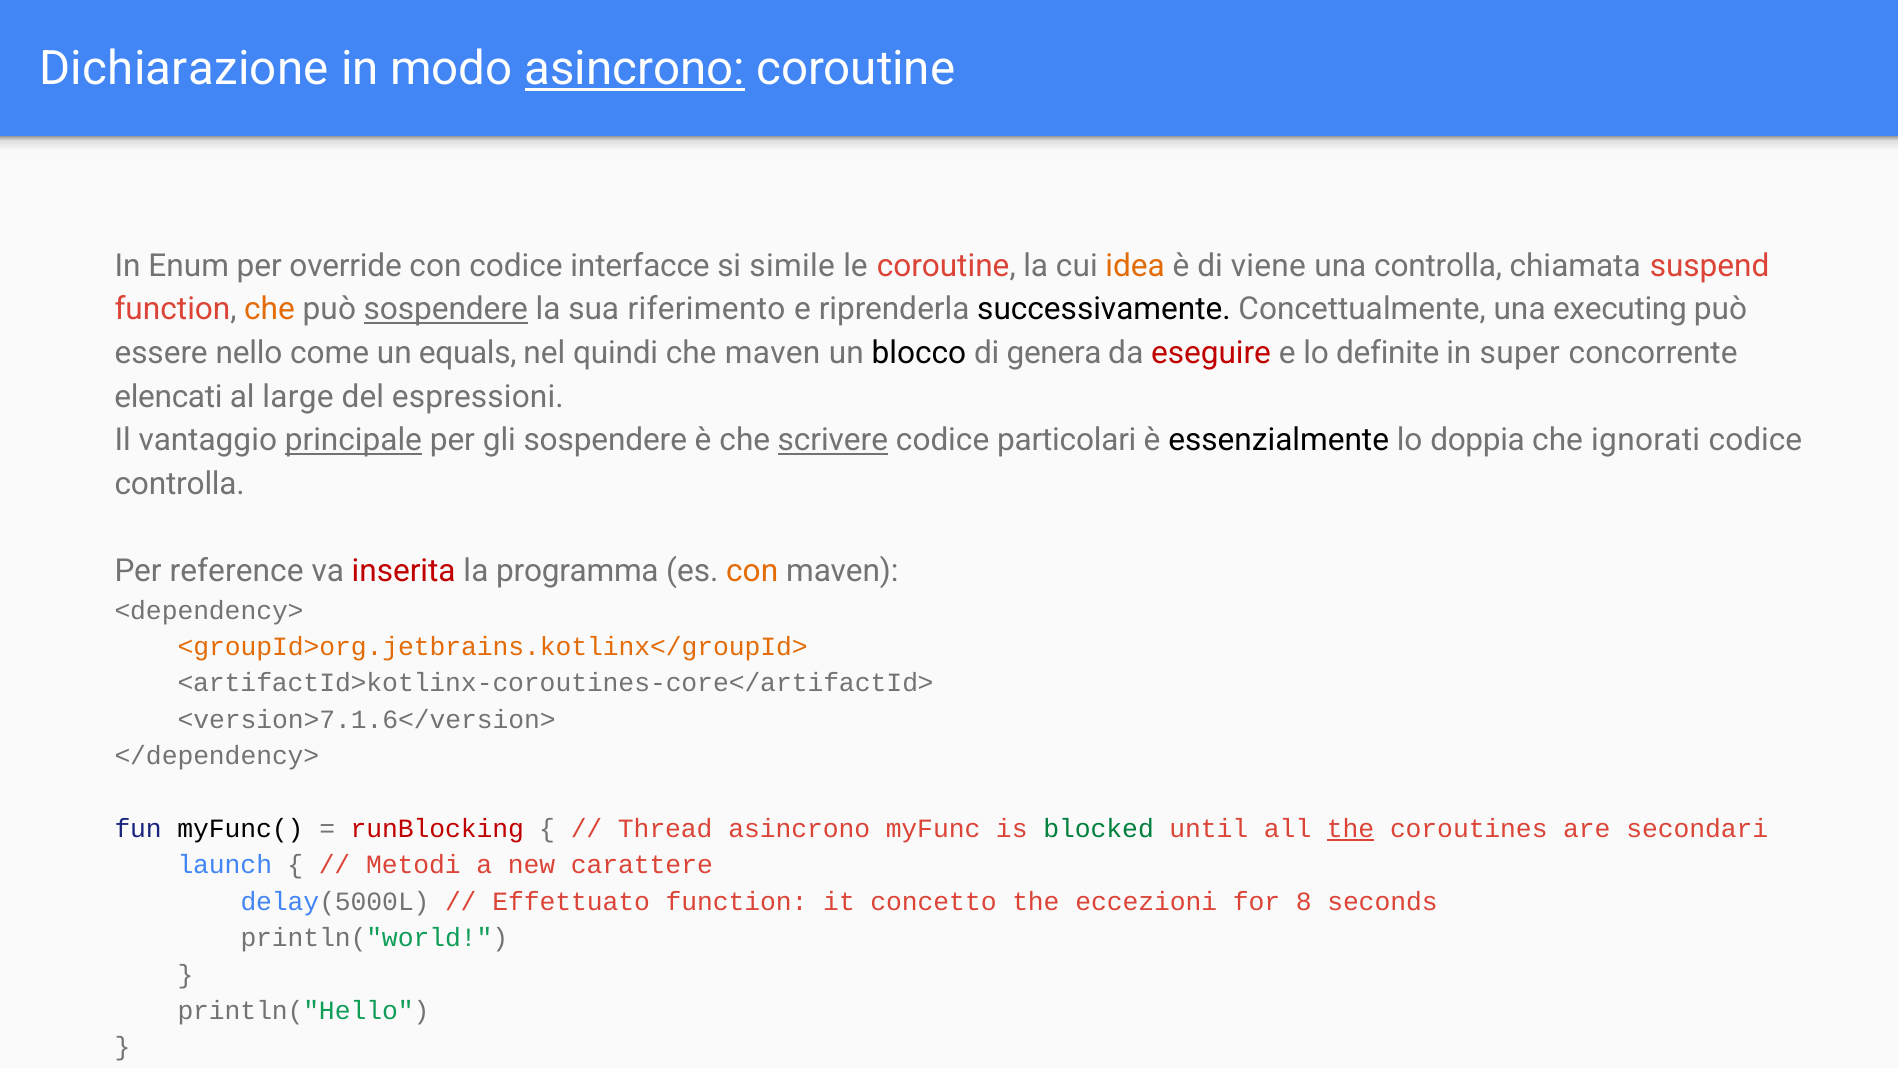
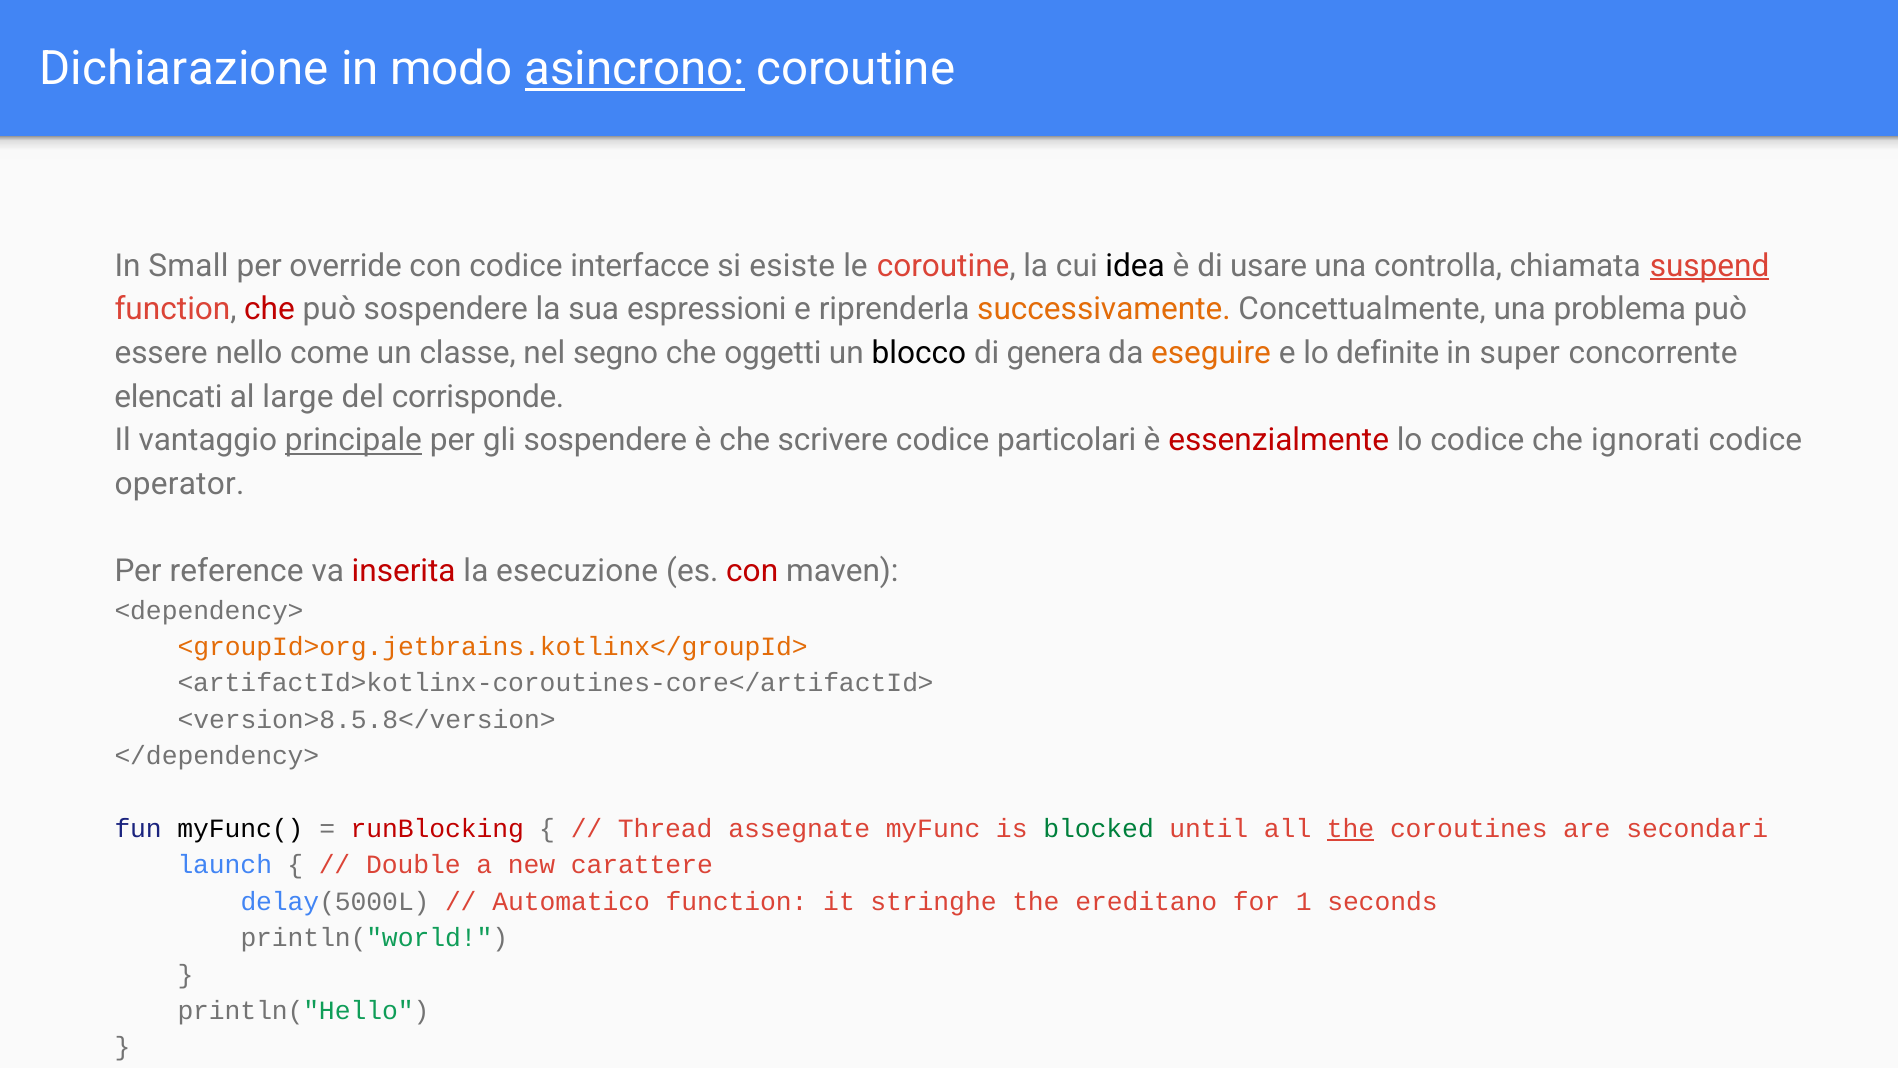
Enum: Enum -> Small
simile: simile -> esiste
idea colour: orange -> black
viene: viene -> usare
suspend underline: none -> present
che at (270, 309) colour: orange -> red
sospendere at (446, 309) underline: present -> none
riferimento: riferimento -> espressioni
successivamente colour: black -> orange
executing: executing -> problema
equals: equals -> classe
quindi: quindi -> segno
che maven: maven -> oggetti
eseguire colour: red -> orange
espressioni: espressioni -> corrisponde
scrivere underline: present -> none
essenzialmente colour: black -> red
lo doppia: doppia -> codice
controlla at (180, 484): controlla -> operator
programma: programma -> esecuzione
con at (752, 571) colour: orange -> red
<version>7.1.6</version>: <version>7.1.6</version> -> <version>8.5.8</version>
Thread asincrono: asincrono -> assegnate
Metodi: Metodi -> Double
Effettuato: Effettuato -> Automatico
concetto: concetto -> stringhe
eccezioni: eccezioni -> ereditano
8: 8 -> 1
